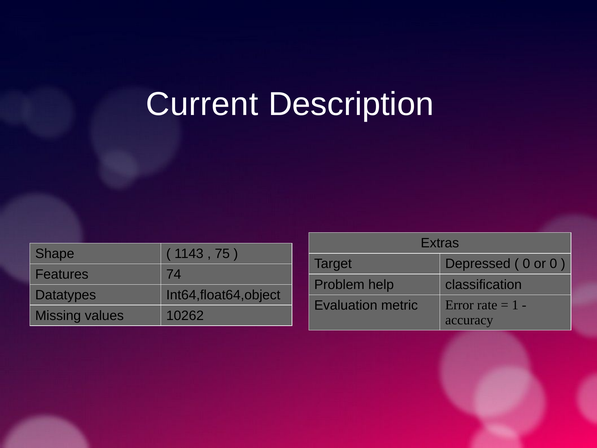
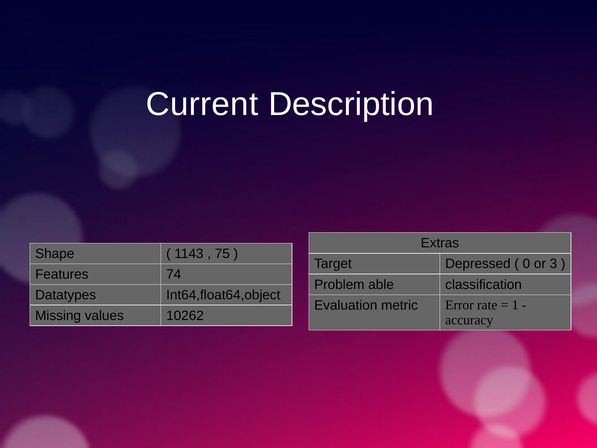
or 0: 0 -> 3
help: help -> able
